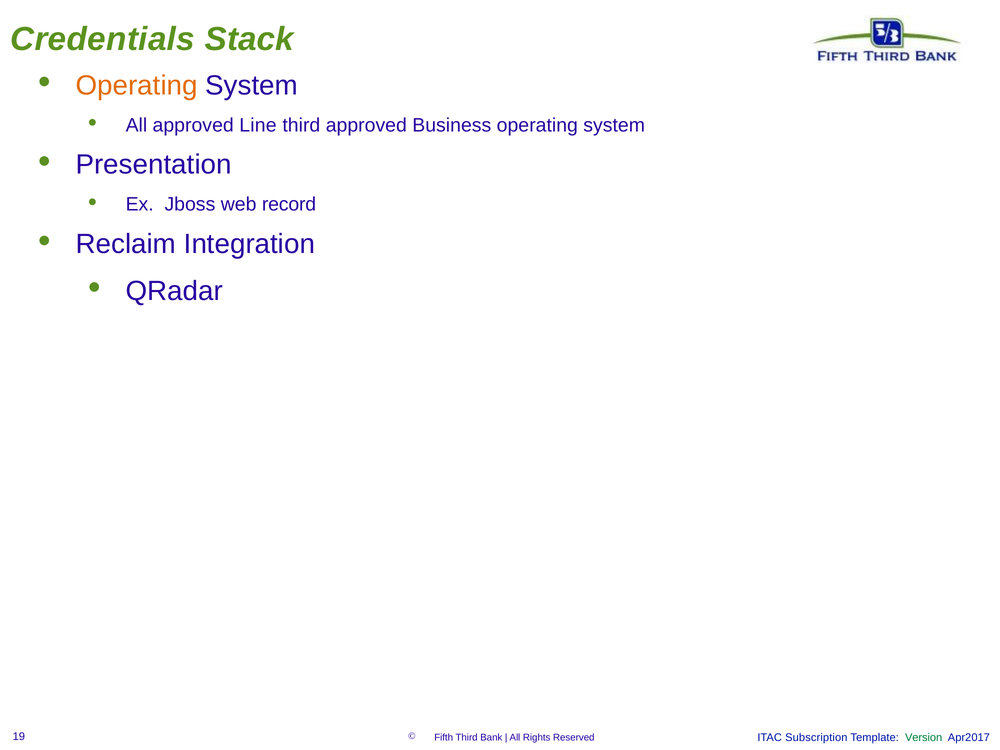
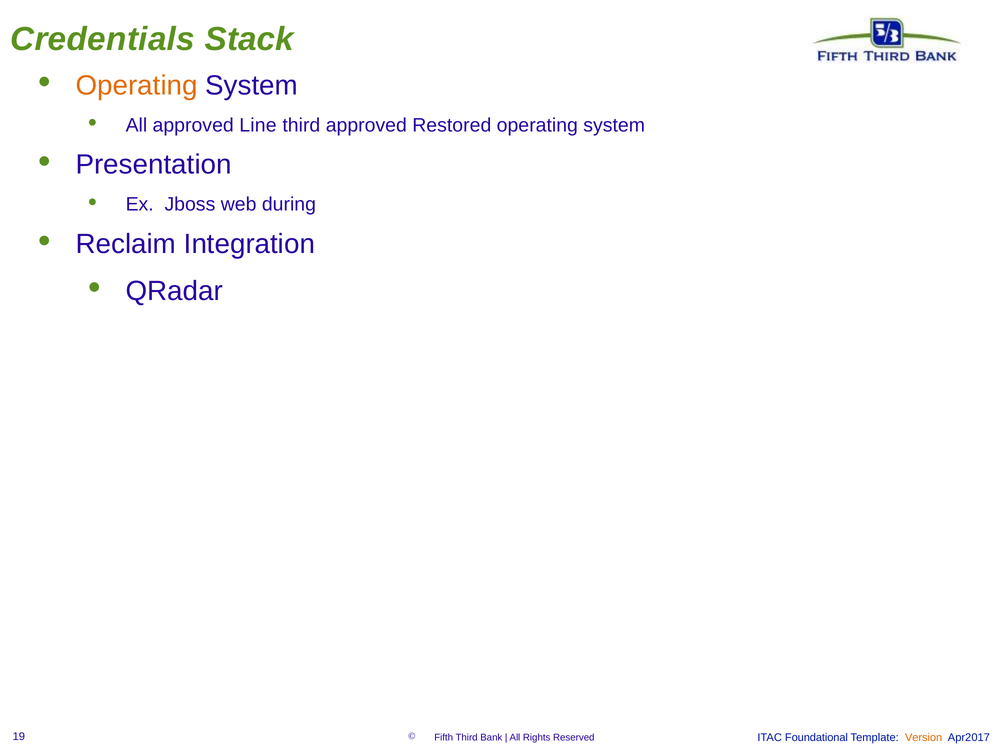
Business: Business -> Restored
record: record -> during
Subscription: Subscription -> Foundational
Version colour: green -> orange
